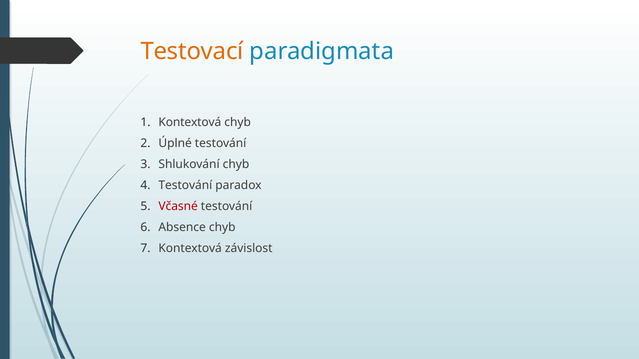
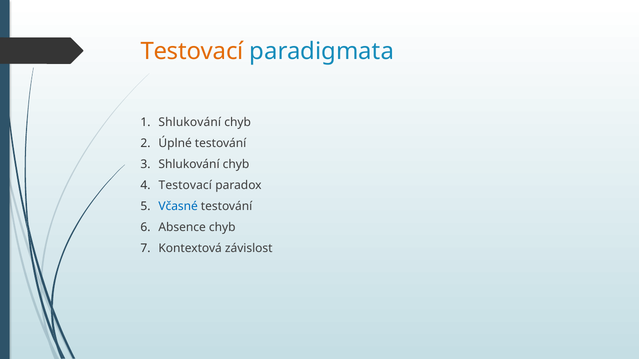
Kontextová at (190, 122): Kontextová -> Shlukování
Testování at (185, 185): Testování -> Testovací
Včasné colour: red -> blue
